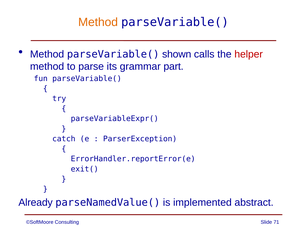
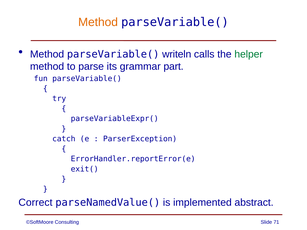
shown: shown -> writeln
helper colour: red -> green
Already: Already -> Correct
